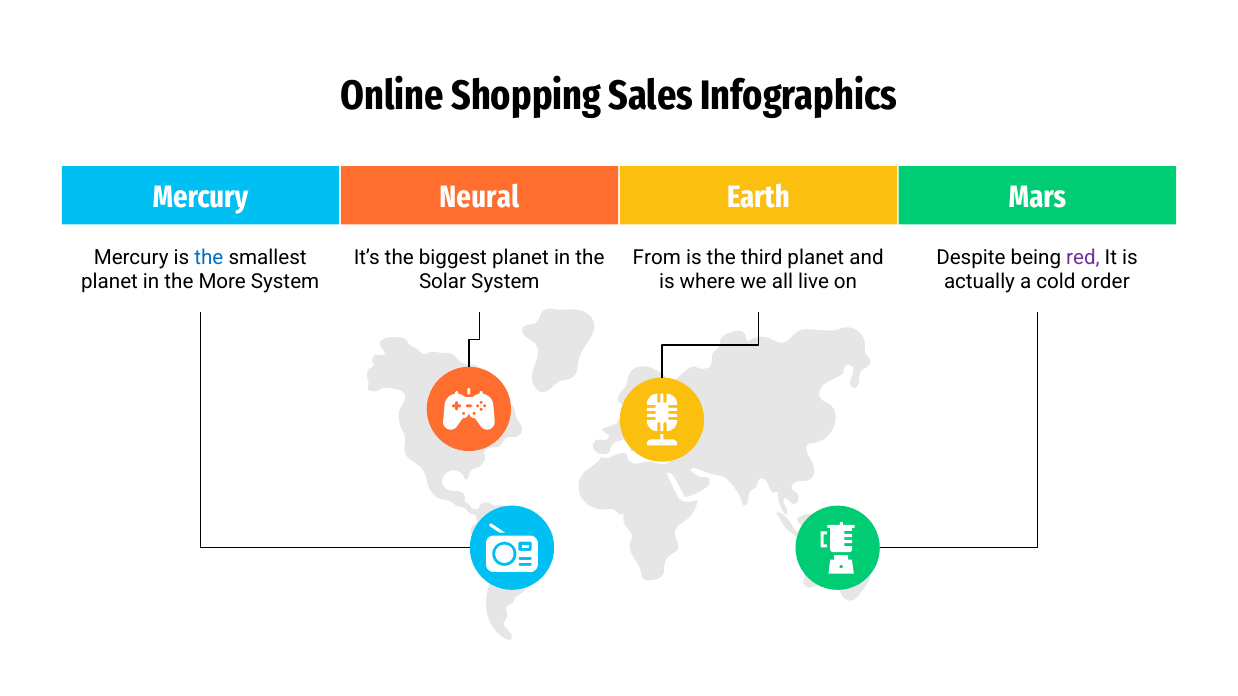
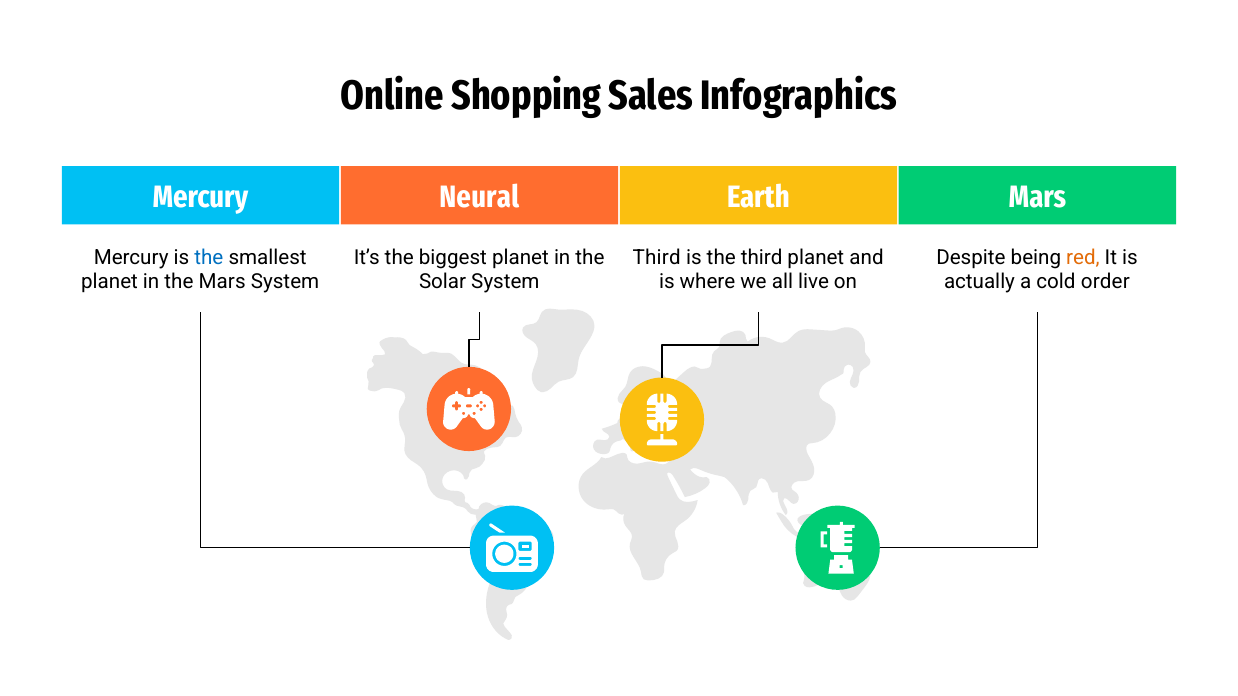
From at (657, 257): From -> Third
red colour: purple -> orange
the More: More -> Mars
